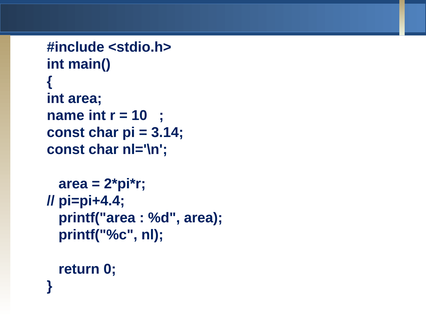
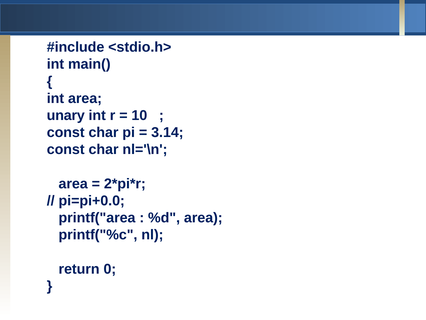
name: name -> unary
pi=pi+4.4: pi=pi+4.4 -> pi=pi+0.0
